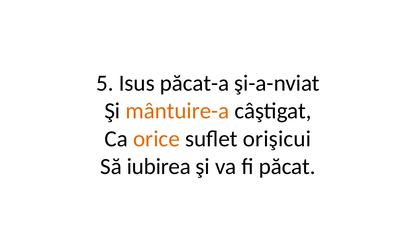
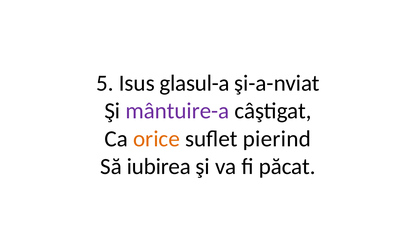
păcat-a: păcat-a -> glasul-a
mântuire-a colour: orange -> purple
orişicui: orişicui -> pierind
